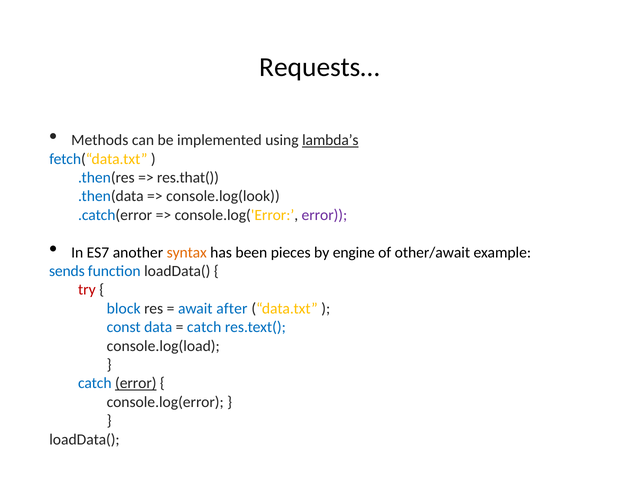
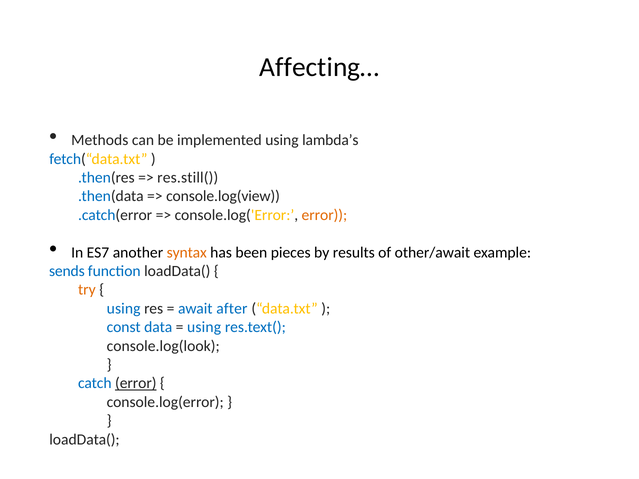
Requests…: Requests… -> Affecting…
lambda’s underline: present -> none
res.that(: res.that( -> res.still(
console.log(look: console.log(look -> console.log(view
error at (324, 215) colour: purple -> orange
engine: engine -> results
try colour: red -> orange
block at (124, 309): block -> using
catch at (204, 327): catch -> using
console.log(load: console.log(load -> console.log(look
